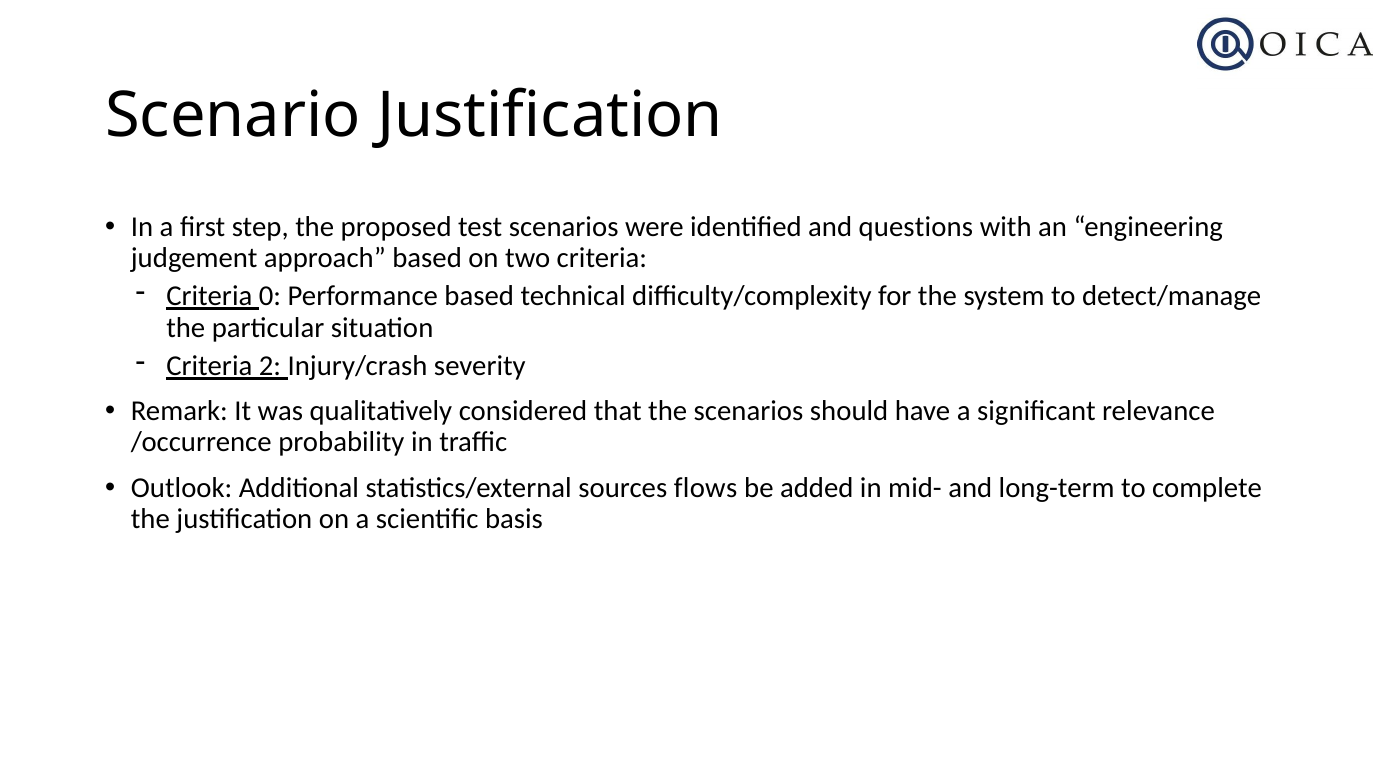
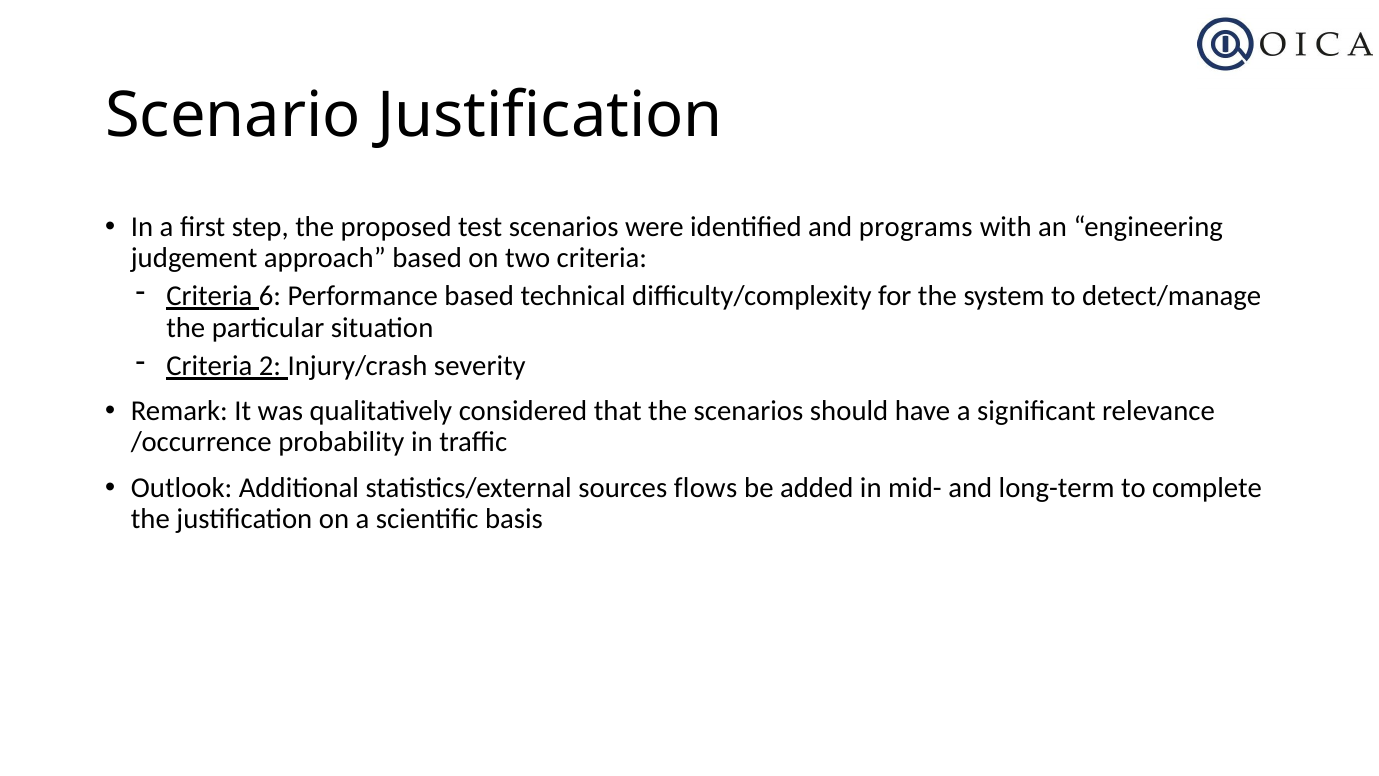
questions: questions -> programs
0: 0 -> 6
